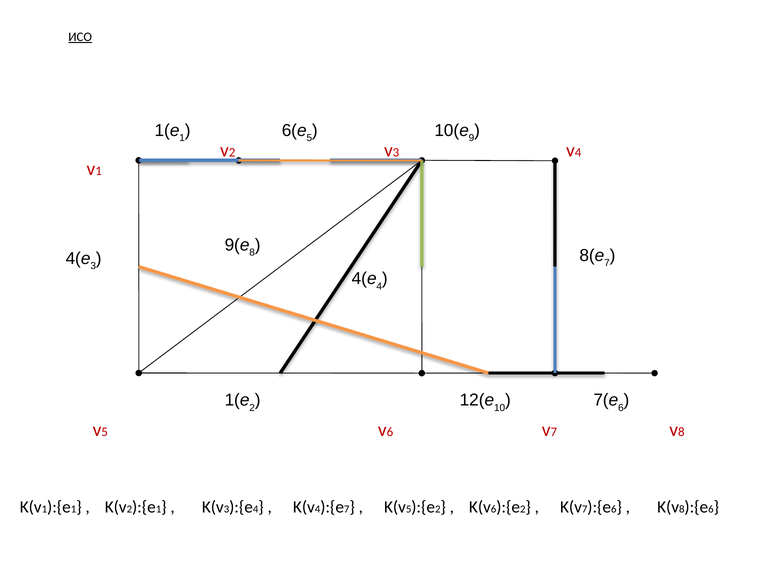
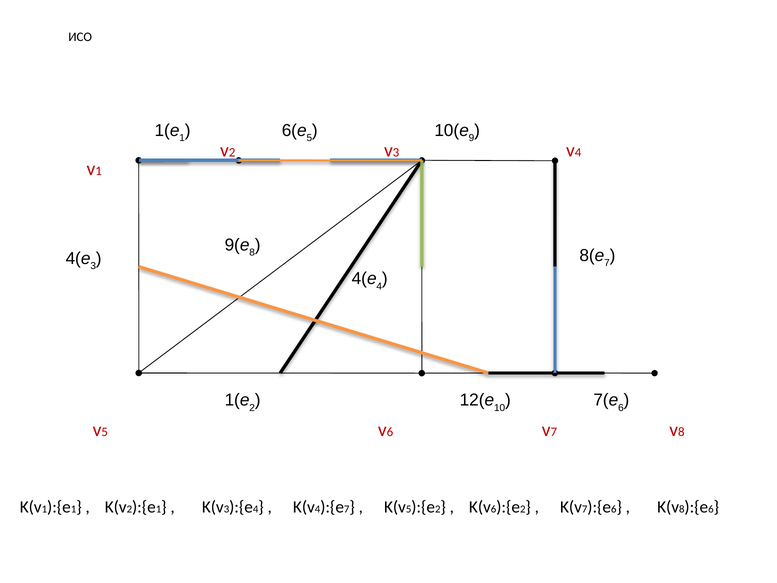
ИСО underline: present -> none
